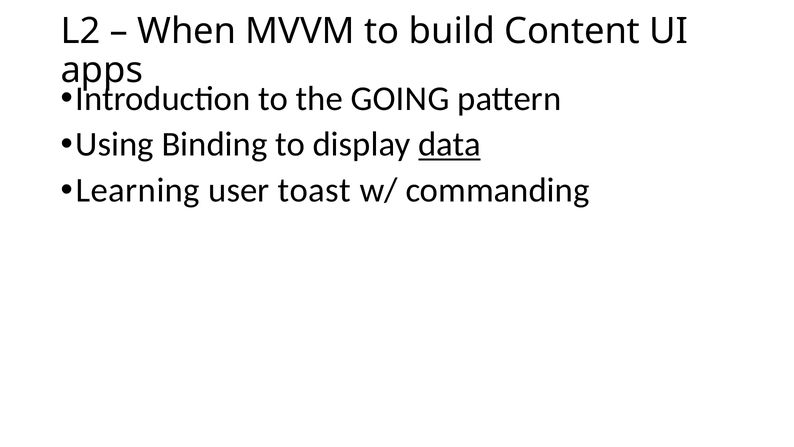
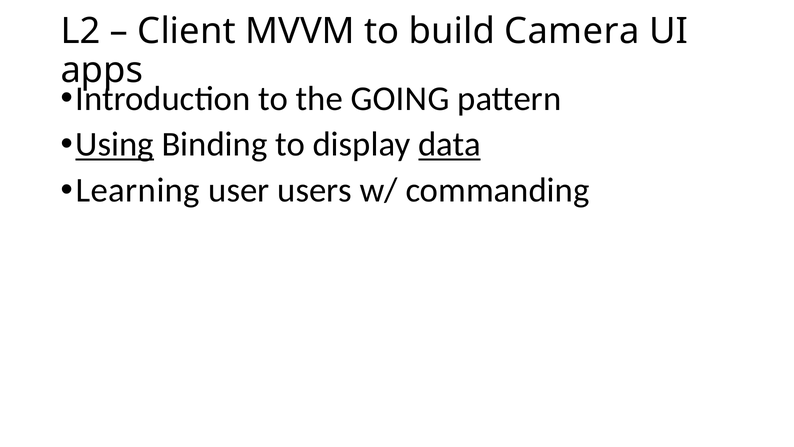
When: When -> Client
Content: Content -> Camera
Using underline: none -> present
toast: toast -> users
